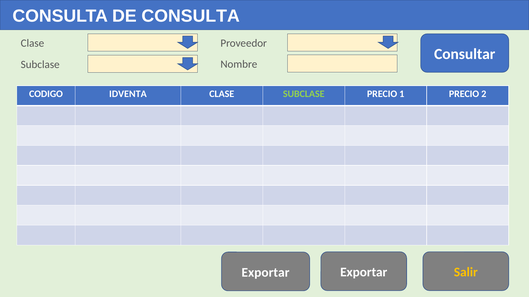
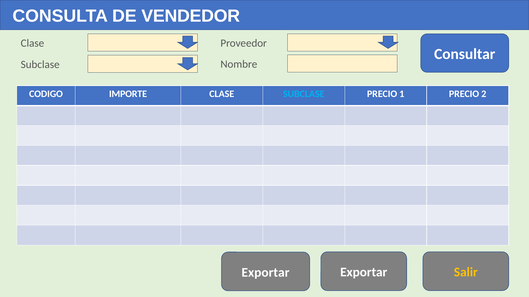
DE CONSULTA: CONSULTA -> VENDEDOR
IDVENTA: IDVENTA -> IMPORTE
SUBCLASE at (304, 94) colour: light green -> light blue
